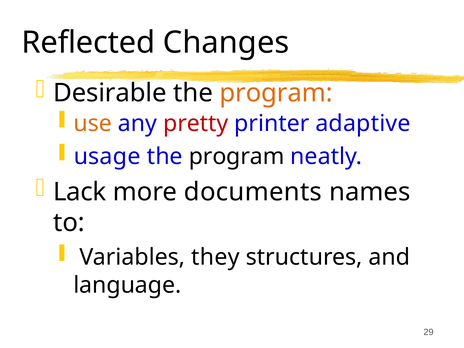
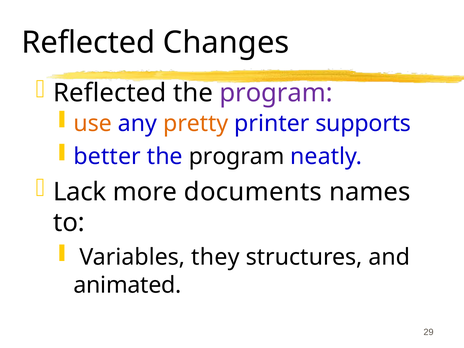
Desirable at (110, 93): Desirable -> Reflected
program at (276, 93) colour: orange -> purple
pretty colour: red -> orange
adaptive: adaptive -> supports
usage: usage -> better
language: language -> animated
